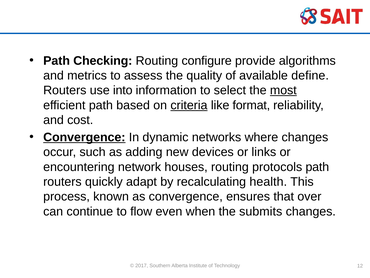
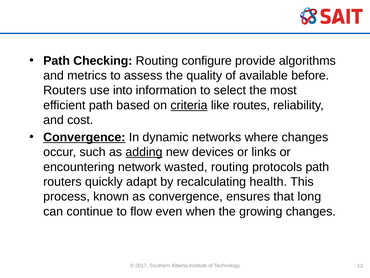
define: define -> before
most underline: present -> none
format: format -> routes
adding underline: none -> present
houses: houses -> wasted
over: over -> long
submits: submits -> growing
